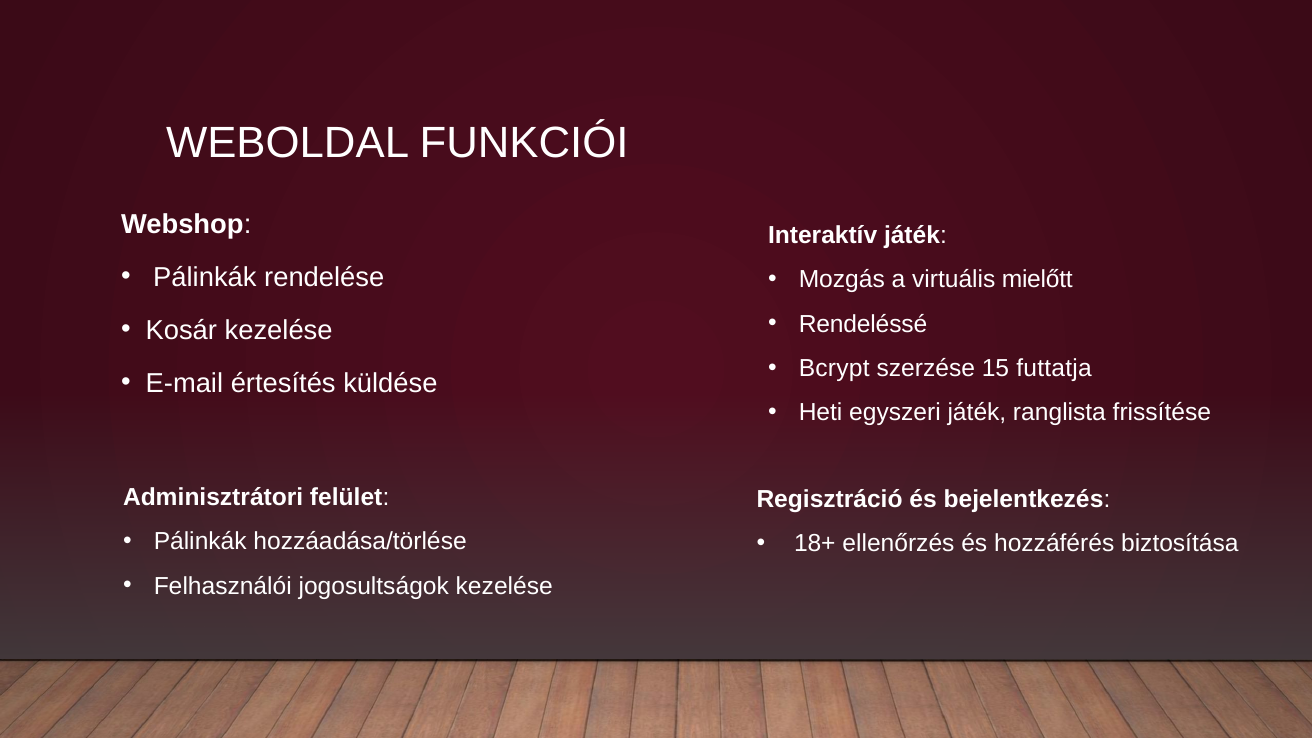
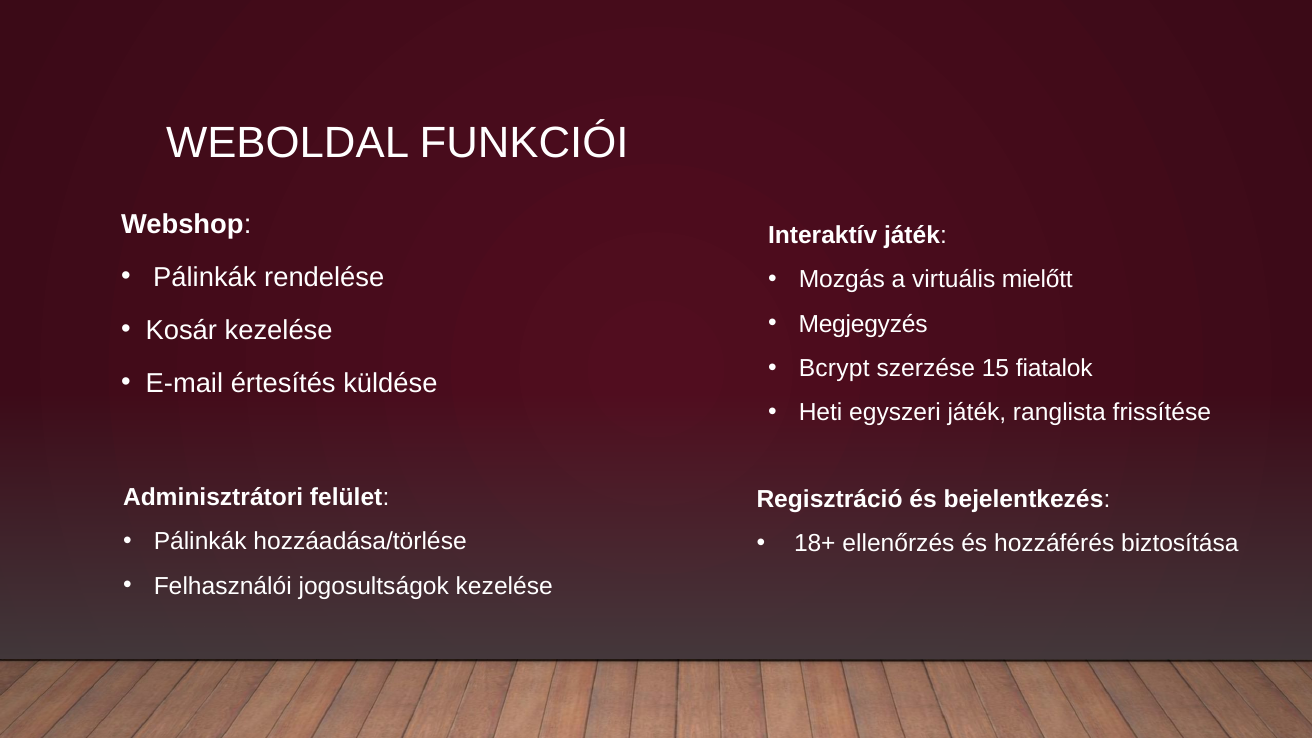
Rendeléssé: Rendeléssé -> Megjegyzés
futtatja: futtatja -> fiatalok
